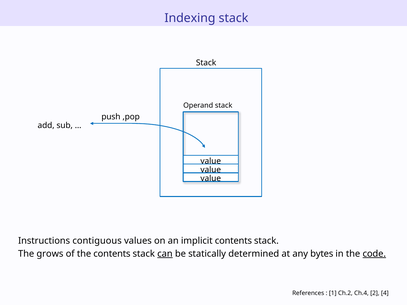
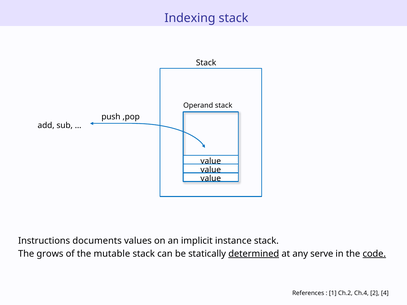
contiguous: contiguous -> documents
implicit contents: contents -> instance
the contents: contents -> mutable
can underline: present -> none
determined underline: none -> present
bytes: bytes -> serve
